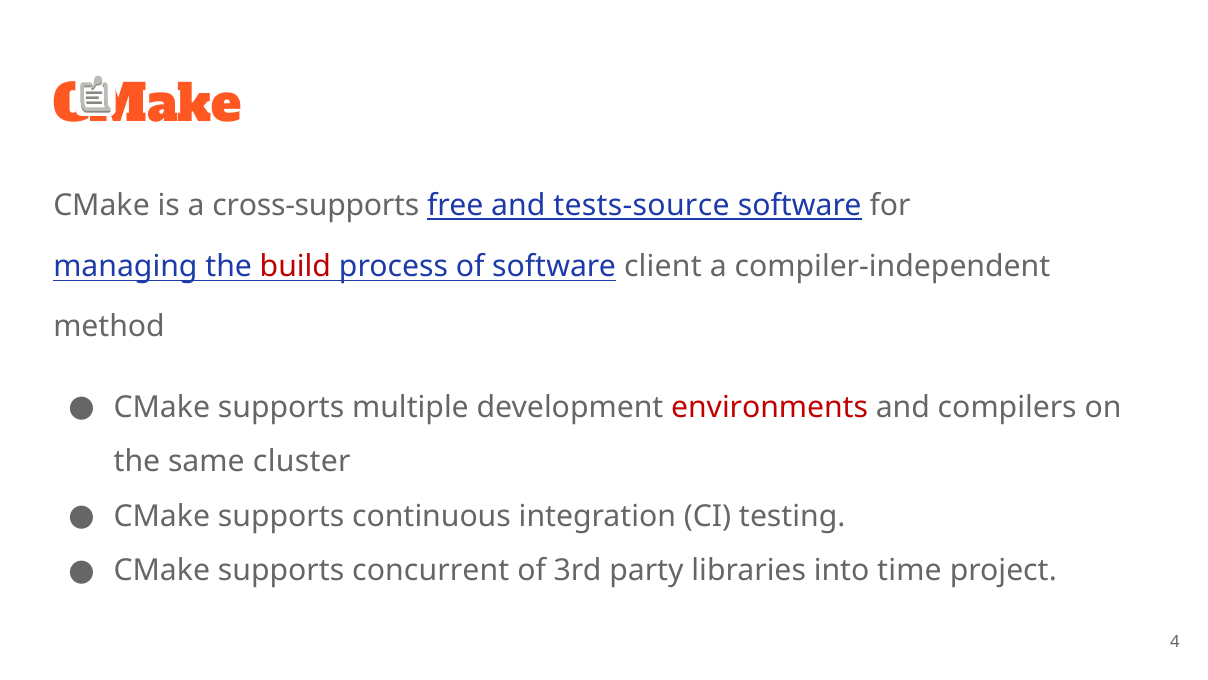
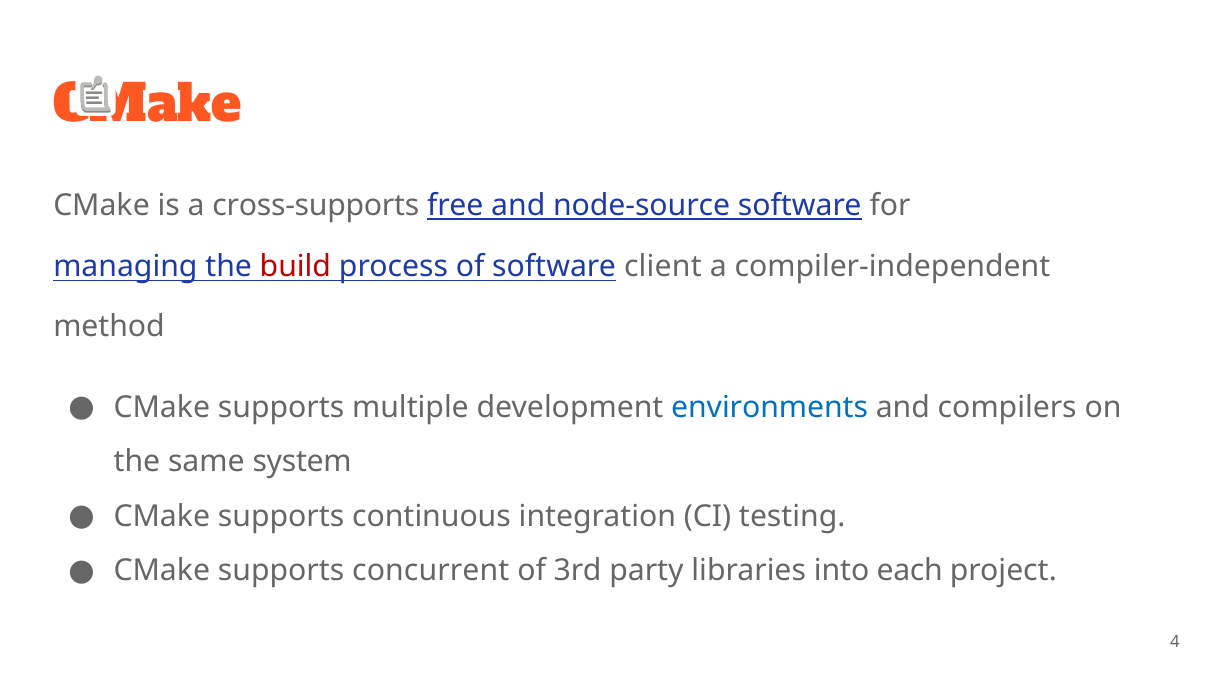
tests-source: tests-source -> node-source
environments colour: red -> blue
cluster: cluster -> system
time: time -> each
